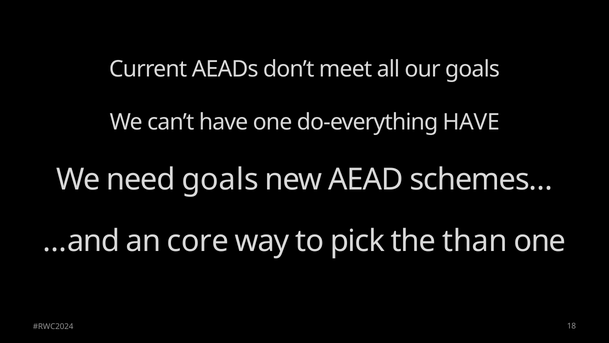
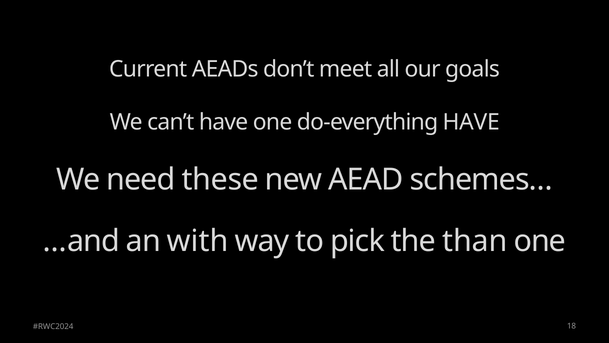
need goals: goals -> these
core: core -> with
